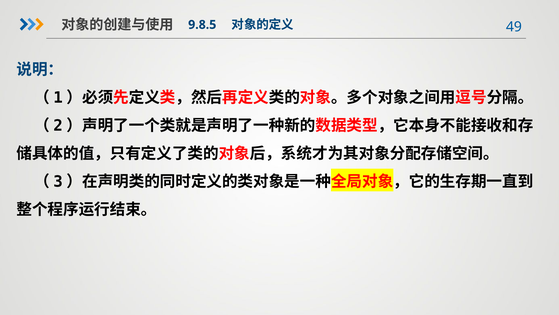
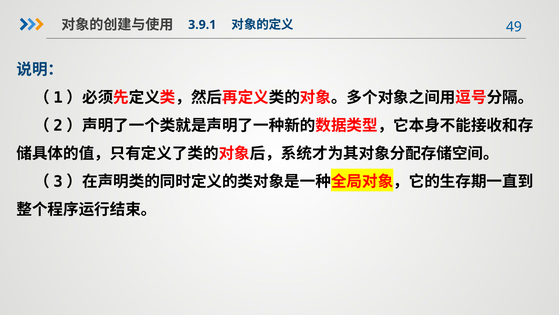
9.8.5: 9.8.5 -> 3.9.1
